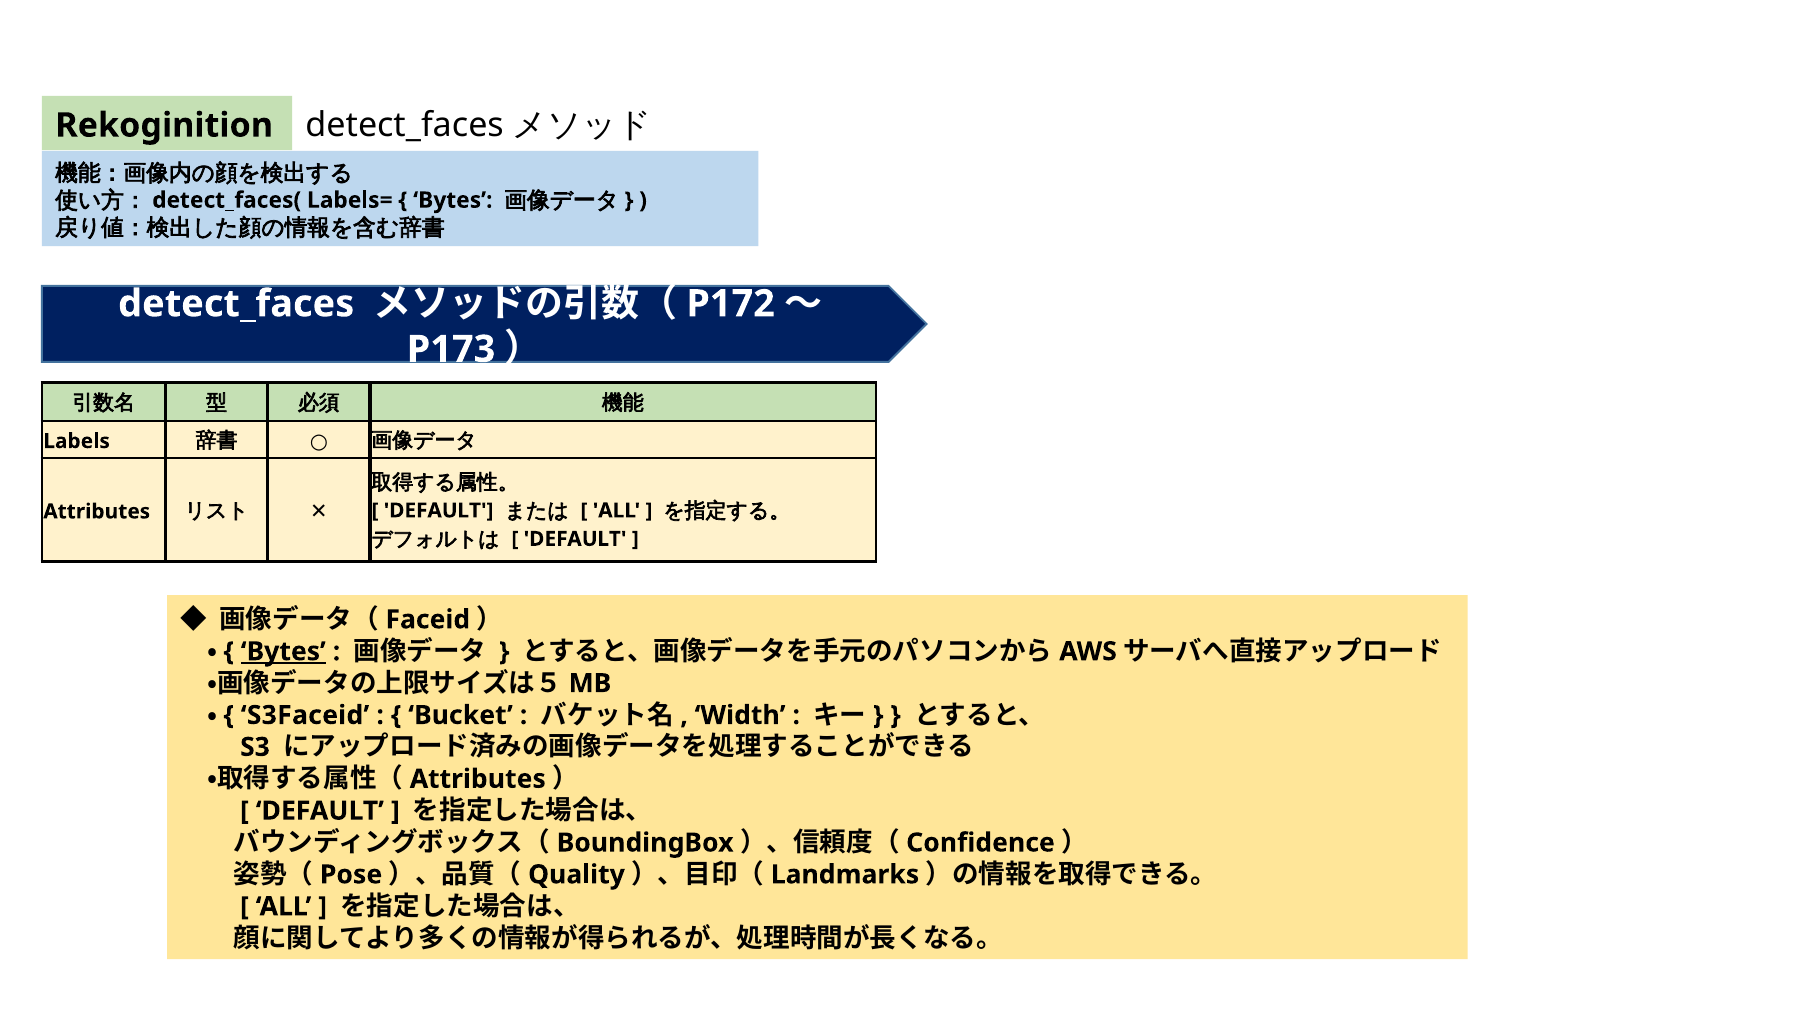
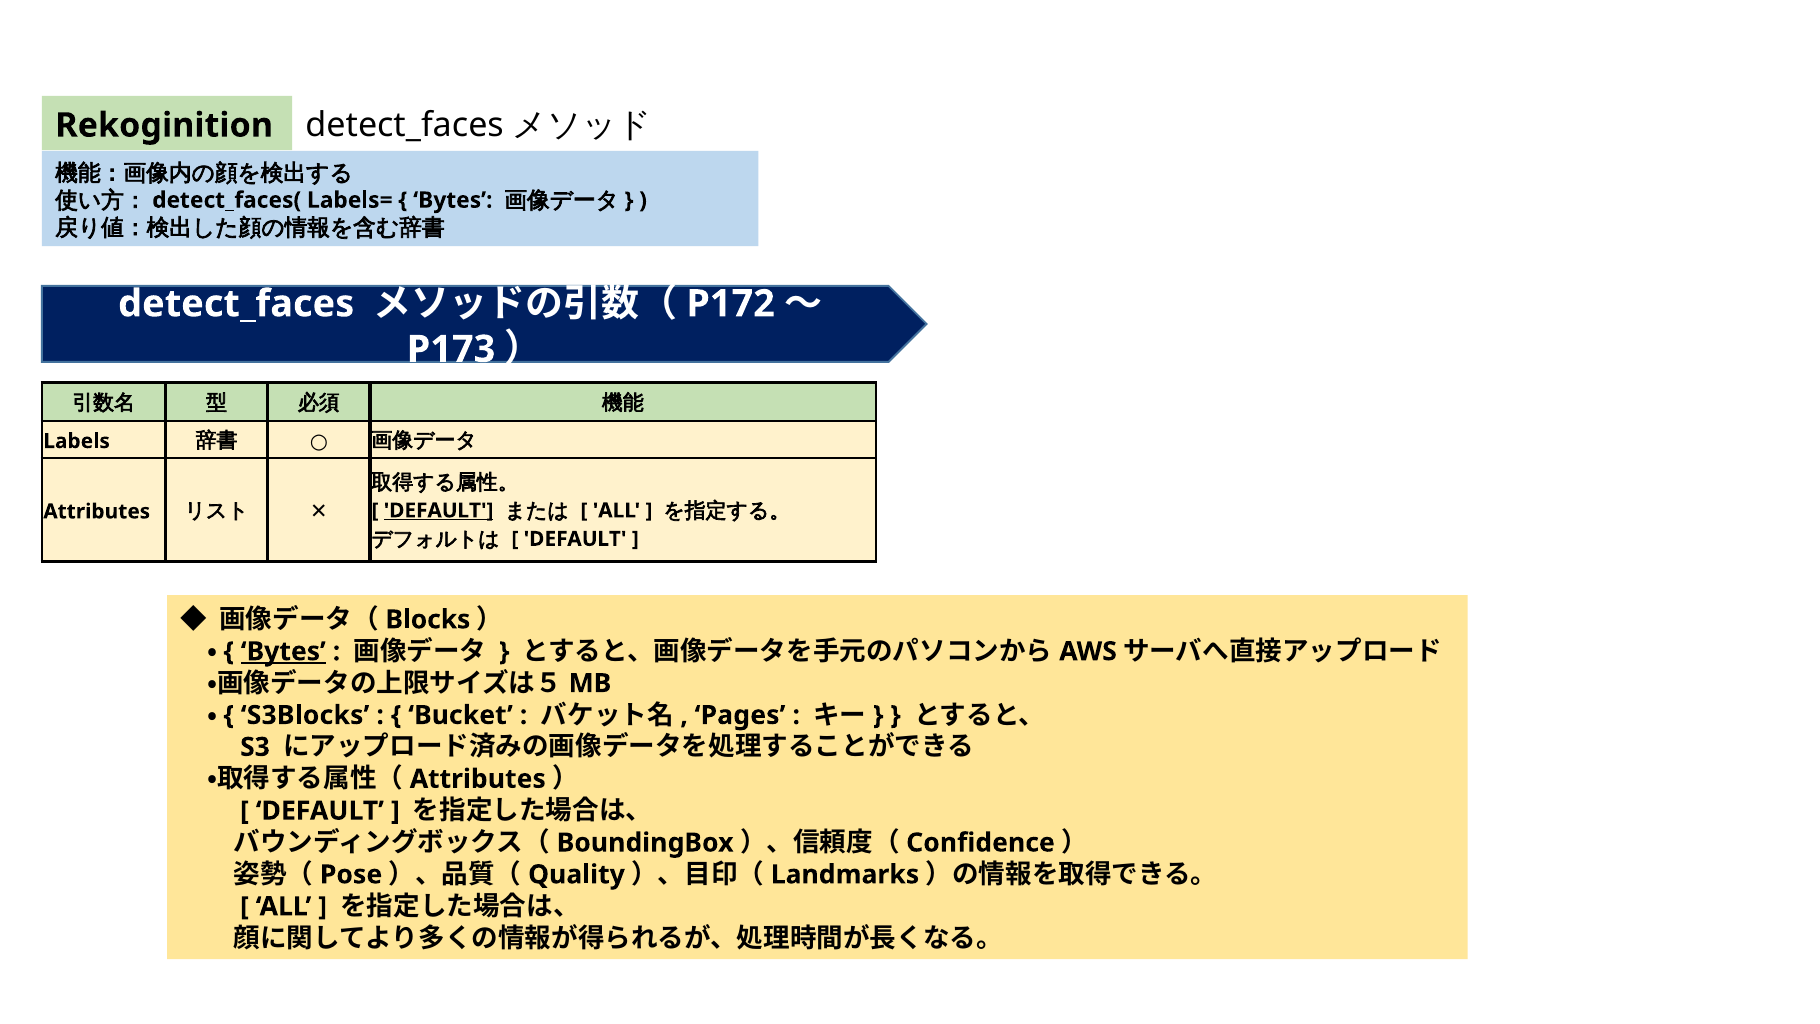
DEFAULT at (439, 510) underline: none -> present
Faceid: Faceid -> Blocks
S3Faceid: S3Faceid -> S3Blocks
Width: Width -> Pages
